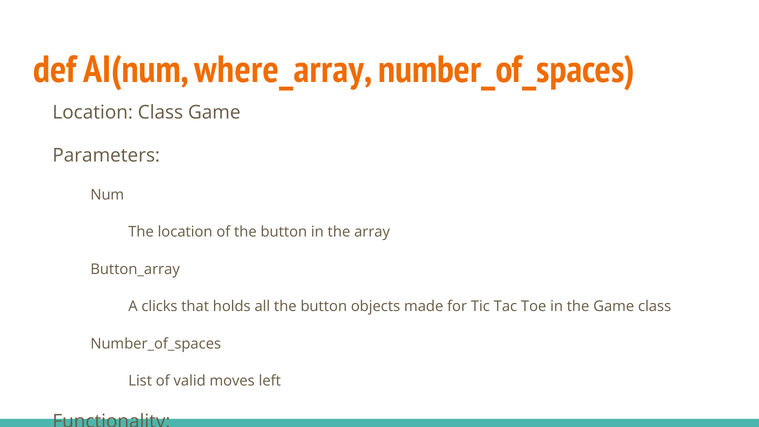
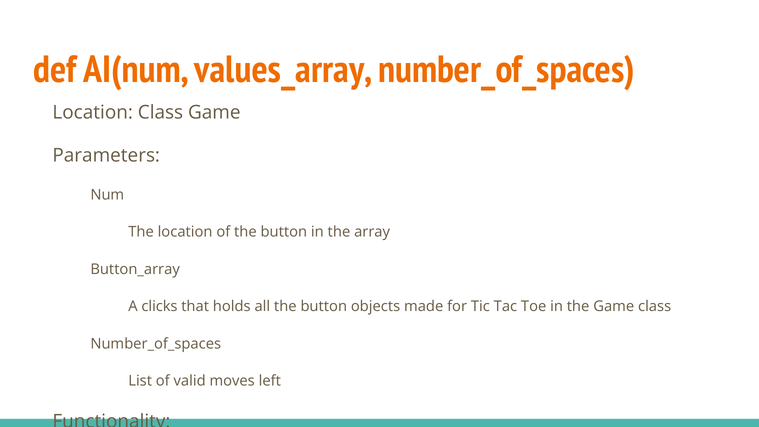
where_array: where_array -> values_array
